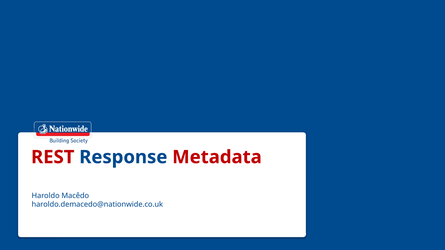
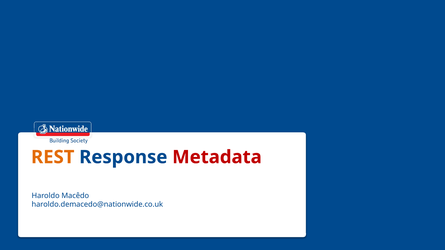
REST colour: red -> orange
